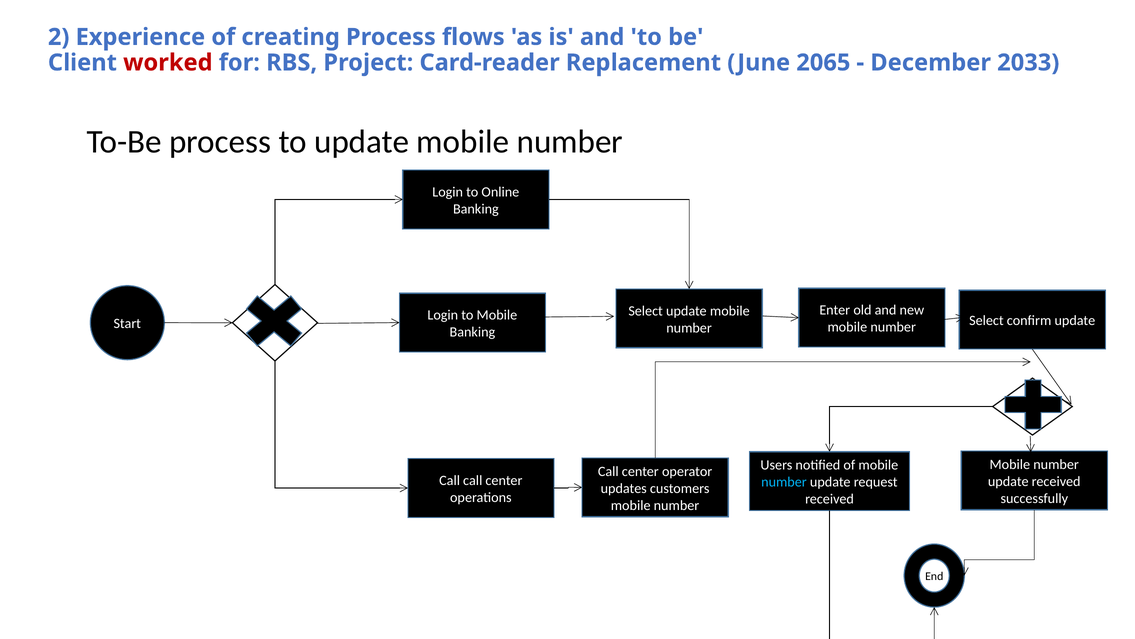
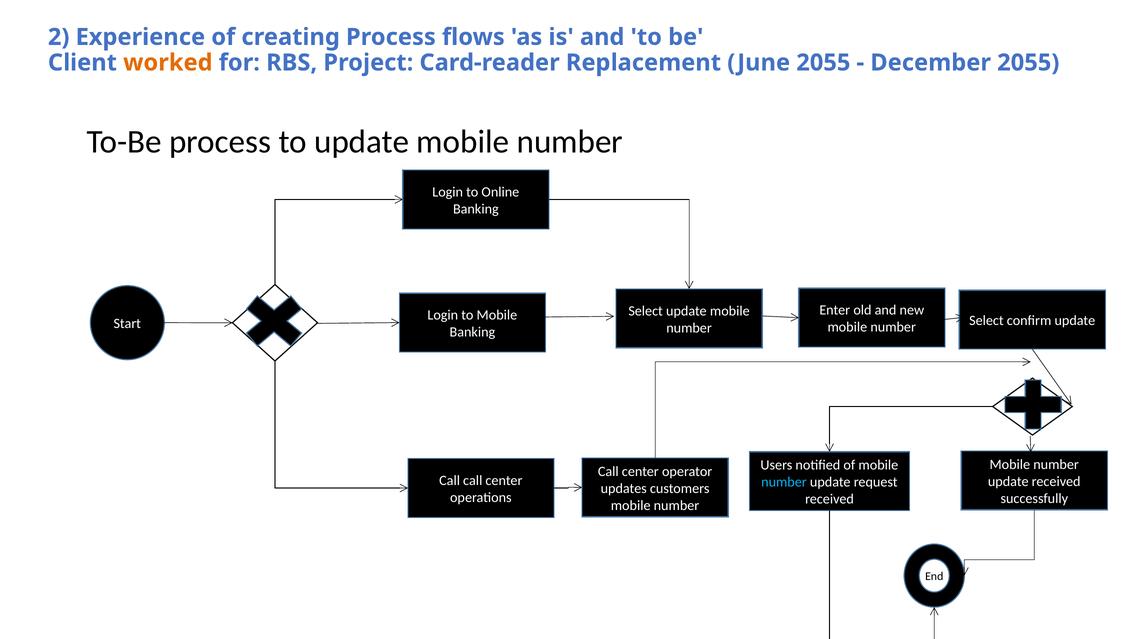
worked colour: red -> orange
June 2065: 2065 -> 2055
December 2033: 2033 -> 2055
